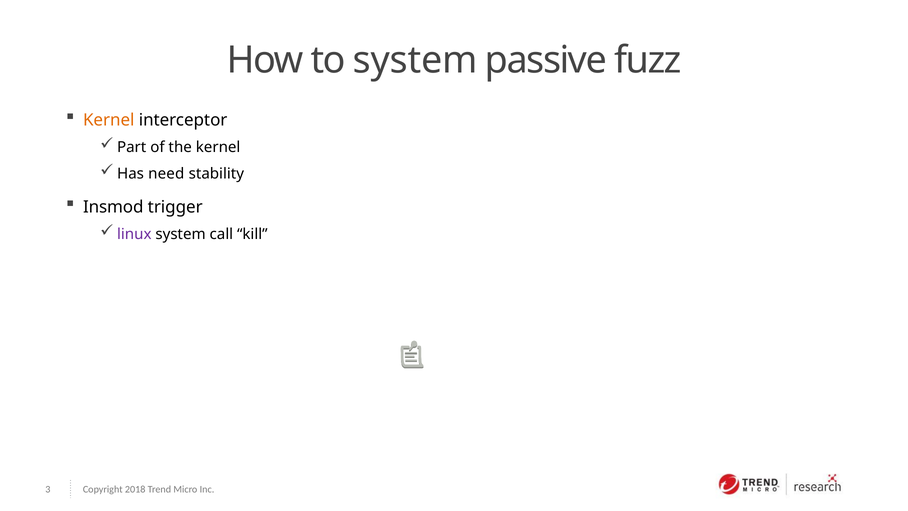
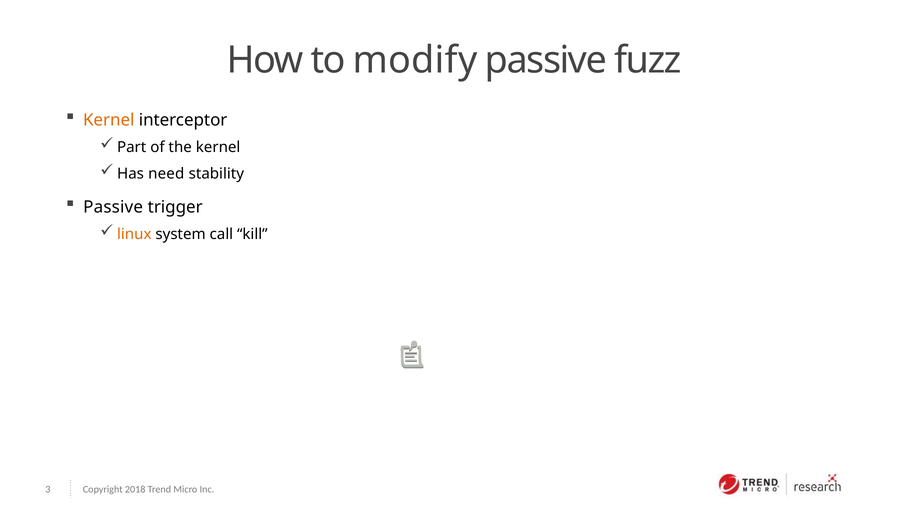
to system: system -> modify
Insmod at (113, 207): Insmod -> Passive
linux colour: purple -> orange
